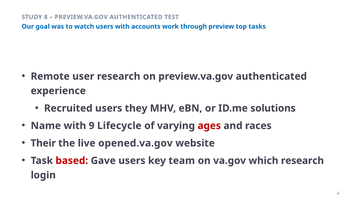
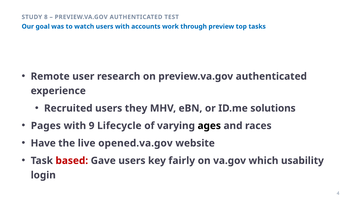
Name: Name -> Pages
ages colour: red -> black
Their: Their -> Have
team: team -> fairly
which research: research -> usability
